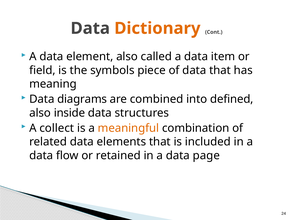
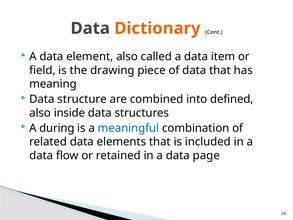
symbols: symbols -> drawing
diagrams: diagrams -> structure
collect: collect -> during
meaningful colour: orange -> blue
